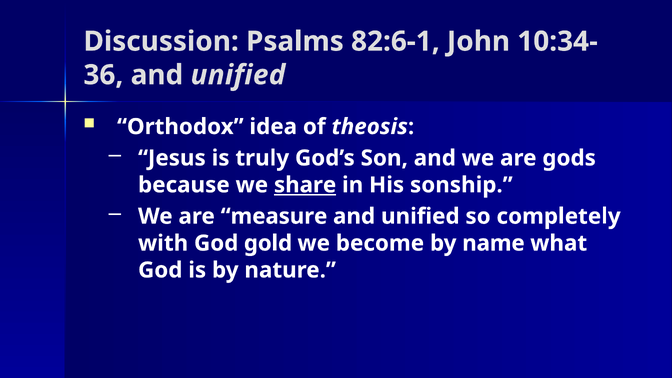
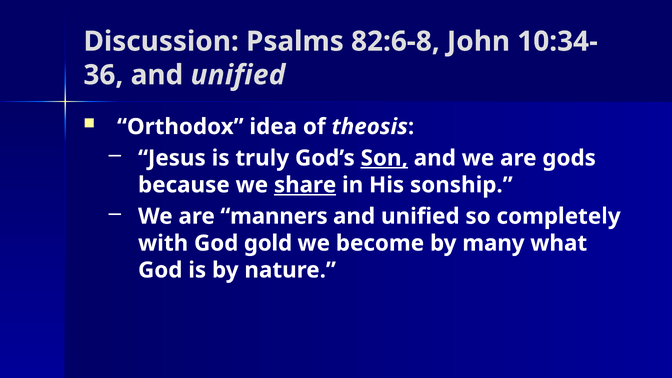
82:6-1: 82:6-1 -> 82:6-8
Son underline: none -> present
measure: measure -> manners
name: name -> many
